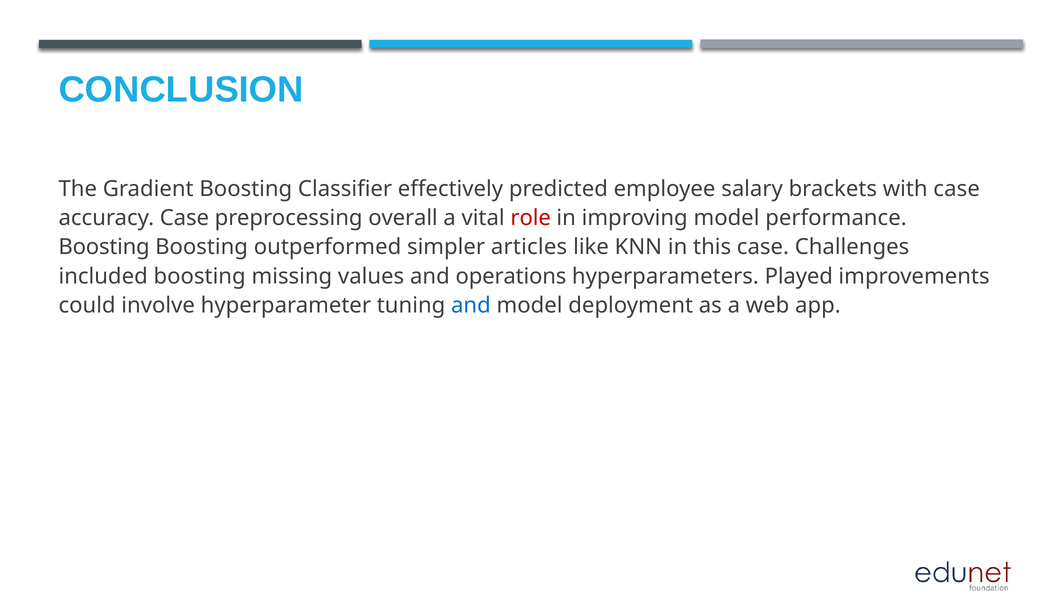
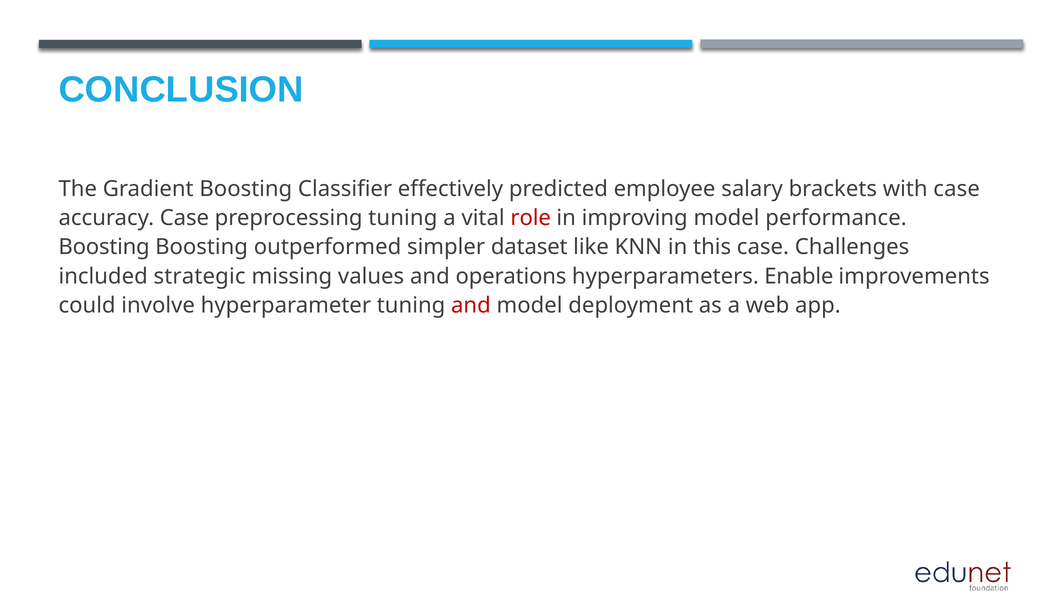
preprocessing overall: overall -> tuning
articles: articles -> dataset
included boosting: boosting -> strategic
Played: Played -> Enable
and at (471, 306) colour: blue -> red
